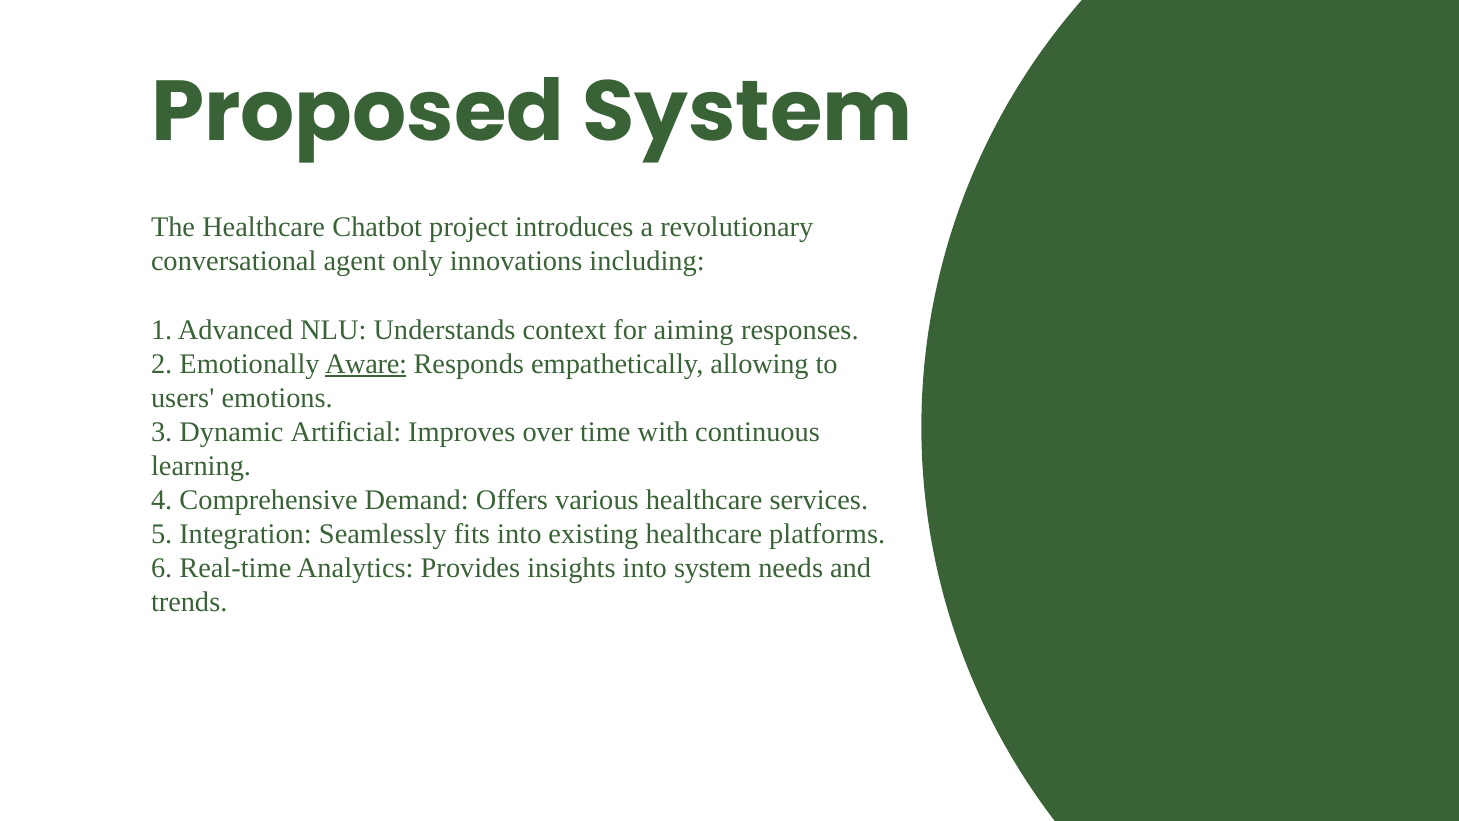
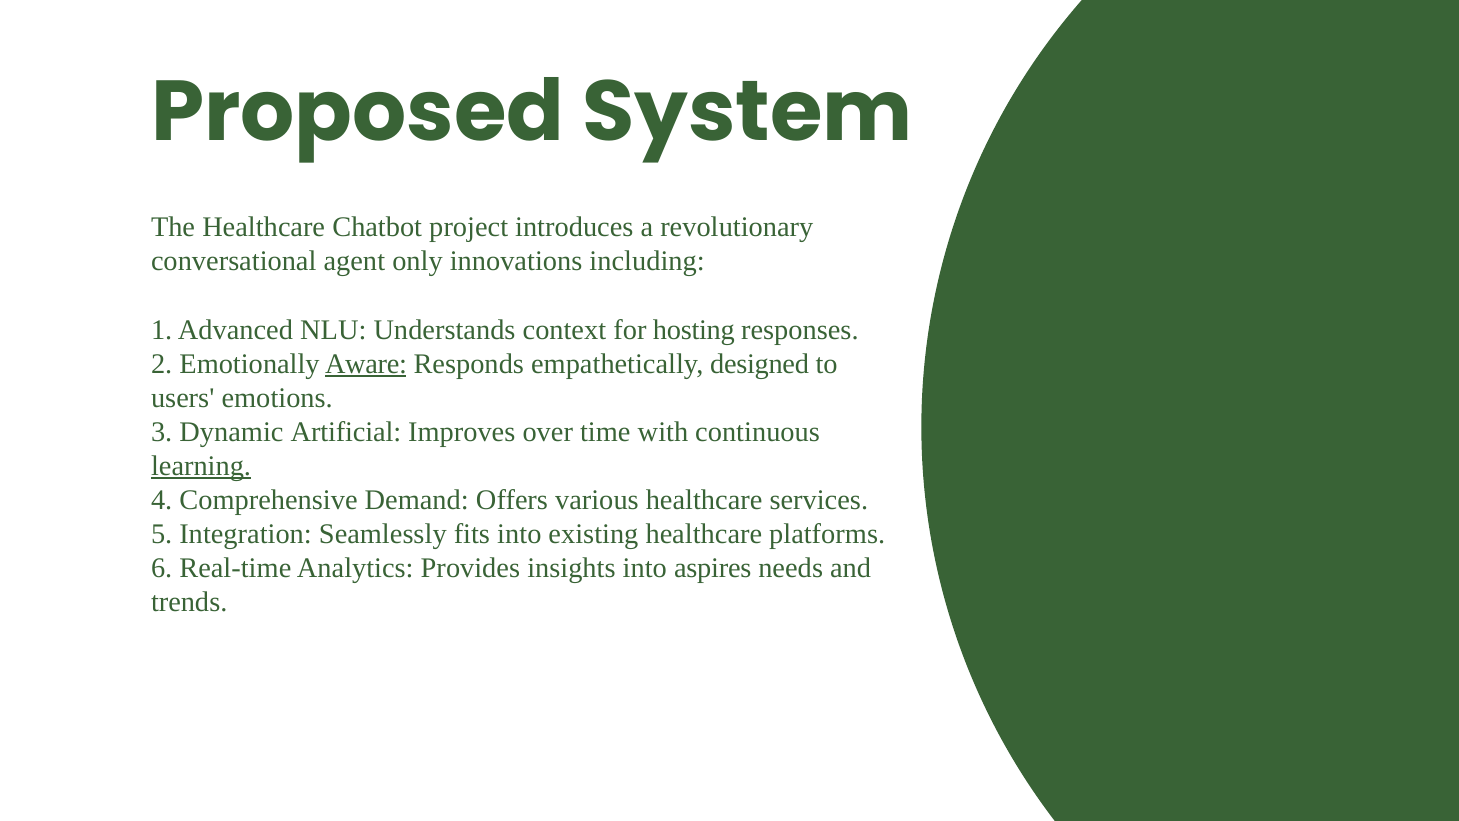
aiming: aiming -> hosting
allowing: allowing -> designed
learning underline: none -> present
into system: system -> aspires
